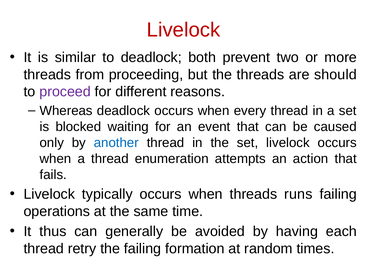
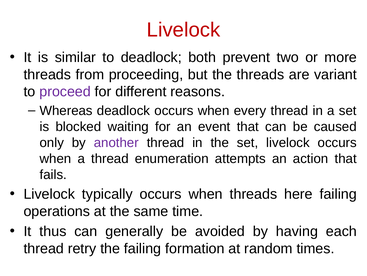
should: should -> variant
another colour: blue -> purple
runs: runs -> here
